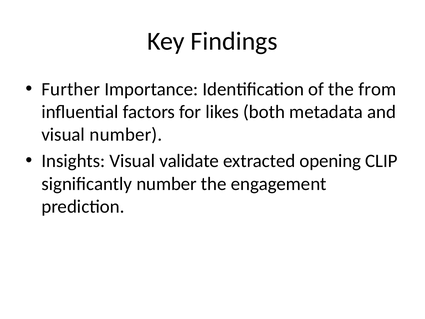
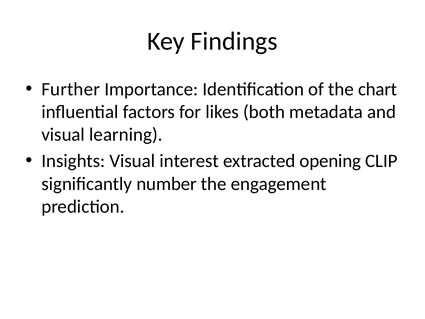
from: from -> chart
visual number: number -> learning
validate: validate -> interest
